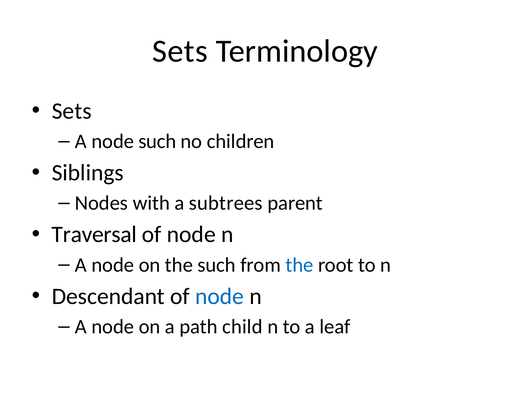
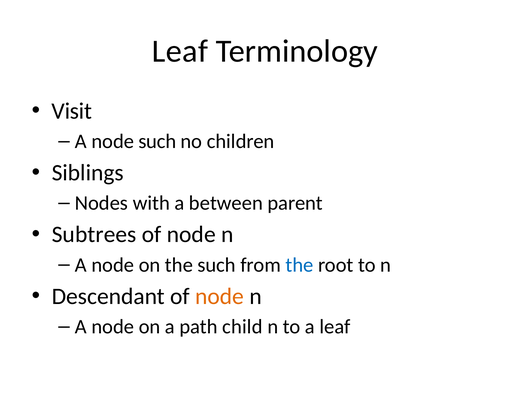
Sets at (180, 51): Sets -> Leaf
Sets at (72, 111): Sets -> Visit
subtrees: subtrees -> between
Traversal: Traversal -> Subtrees
node at (220, 297) colour: blue -> orange
